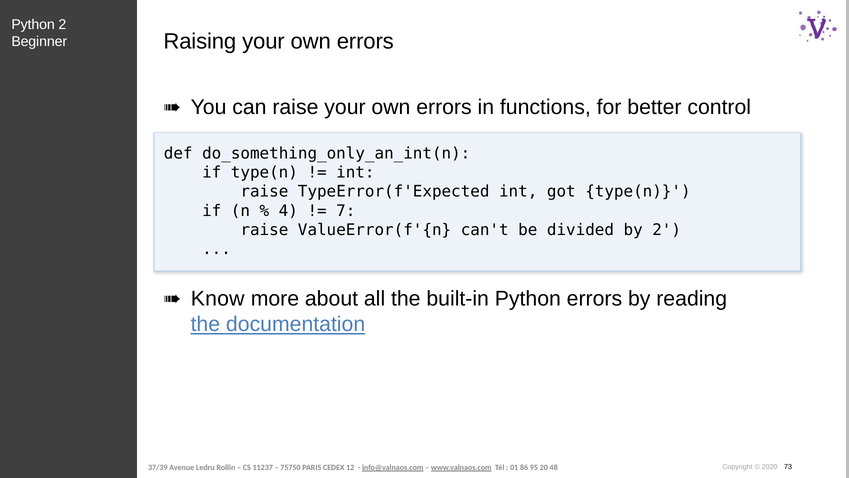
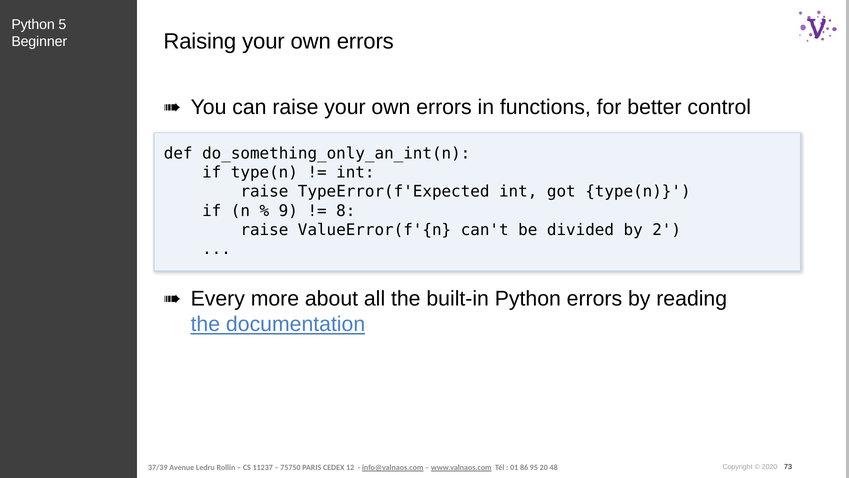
Python 2: 2 -> 5
4: 4 -> 9
7: 7 -> 8
Know: Know -> Every
